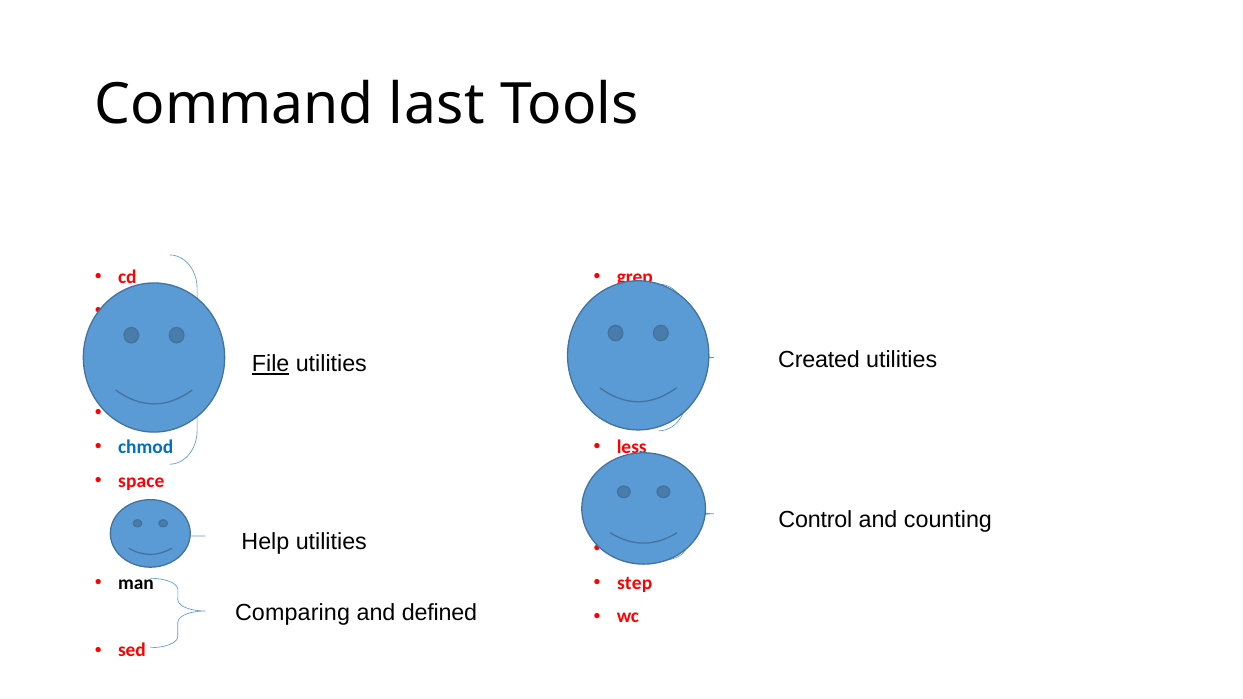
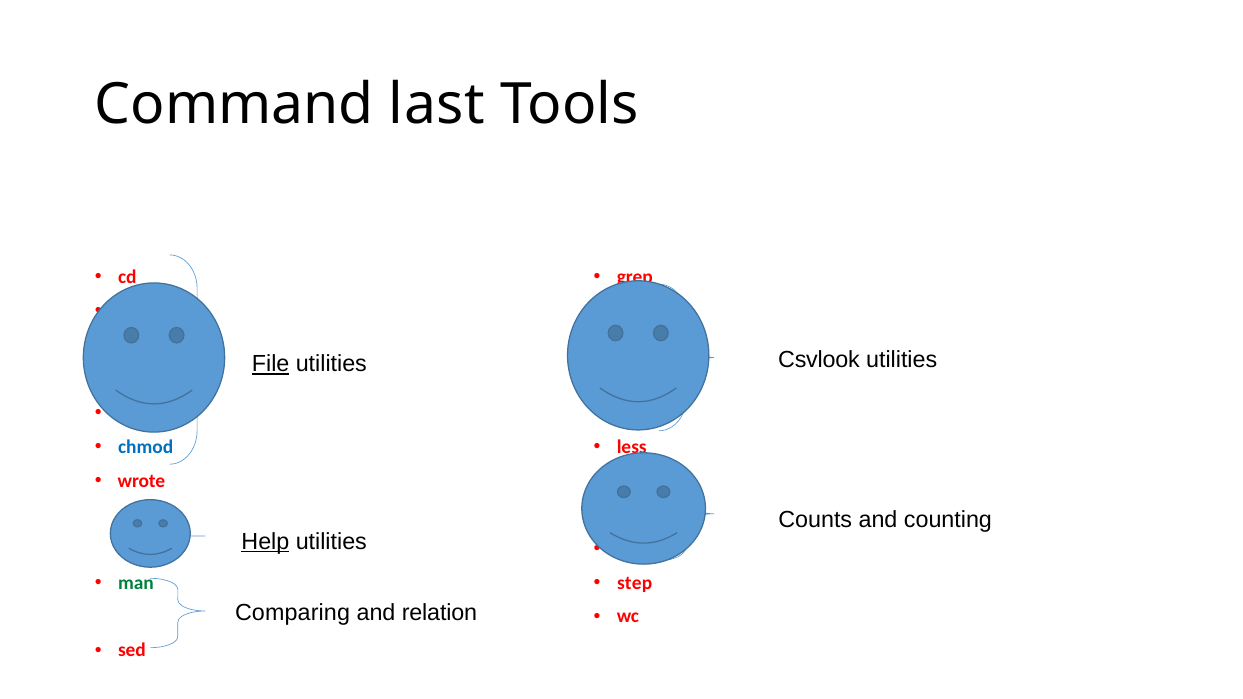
Created: Created -> Csvlook
space: space -> wrote
Control: Control -> Counts
Help underline: none -> present
man colour: black -> green
defined: defined -> relation
